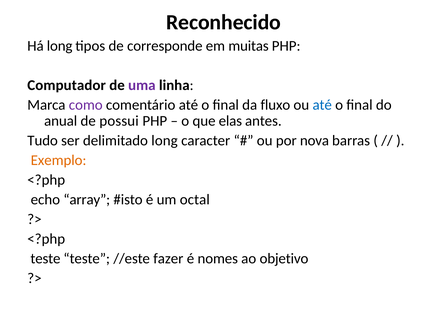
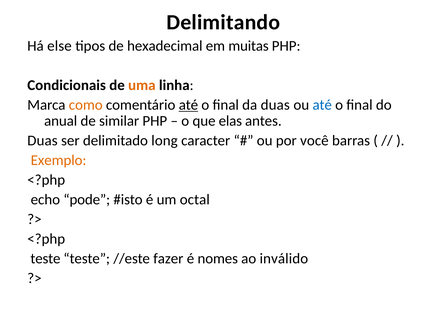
Reconhecido: Reconhecido -> Delimitando
Há long: long -> else
corresponde: corresponde -> hexadecimal
Computador: Computador -> Condicionais
uma colour: purple -> orange
como colour: purple -> orange
até at (188, 105) underline: none -> present
da fluxo: fluxo -> duas
possui: possui -> similar
Tudo at (43, 141): Tudo -> Duas
nova: nova -> você
array: array -> pode
objetivo: objetivo -> inválido
